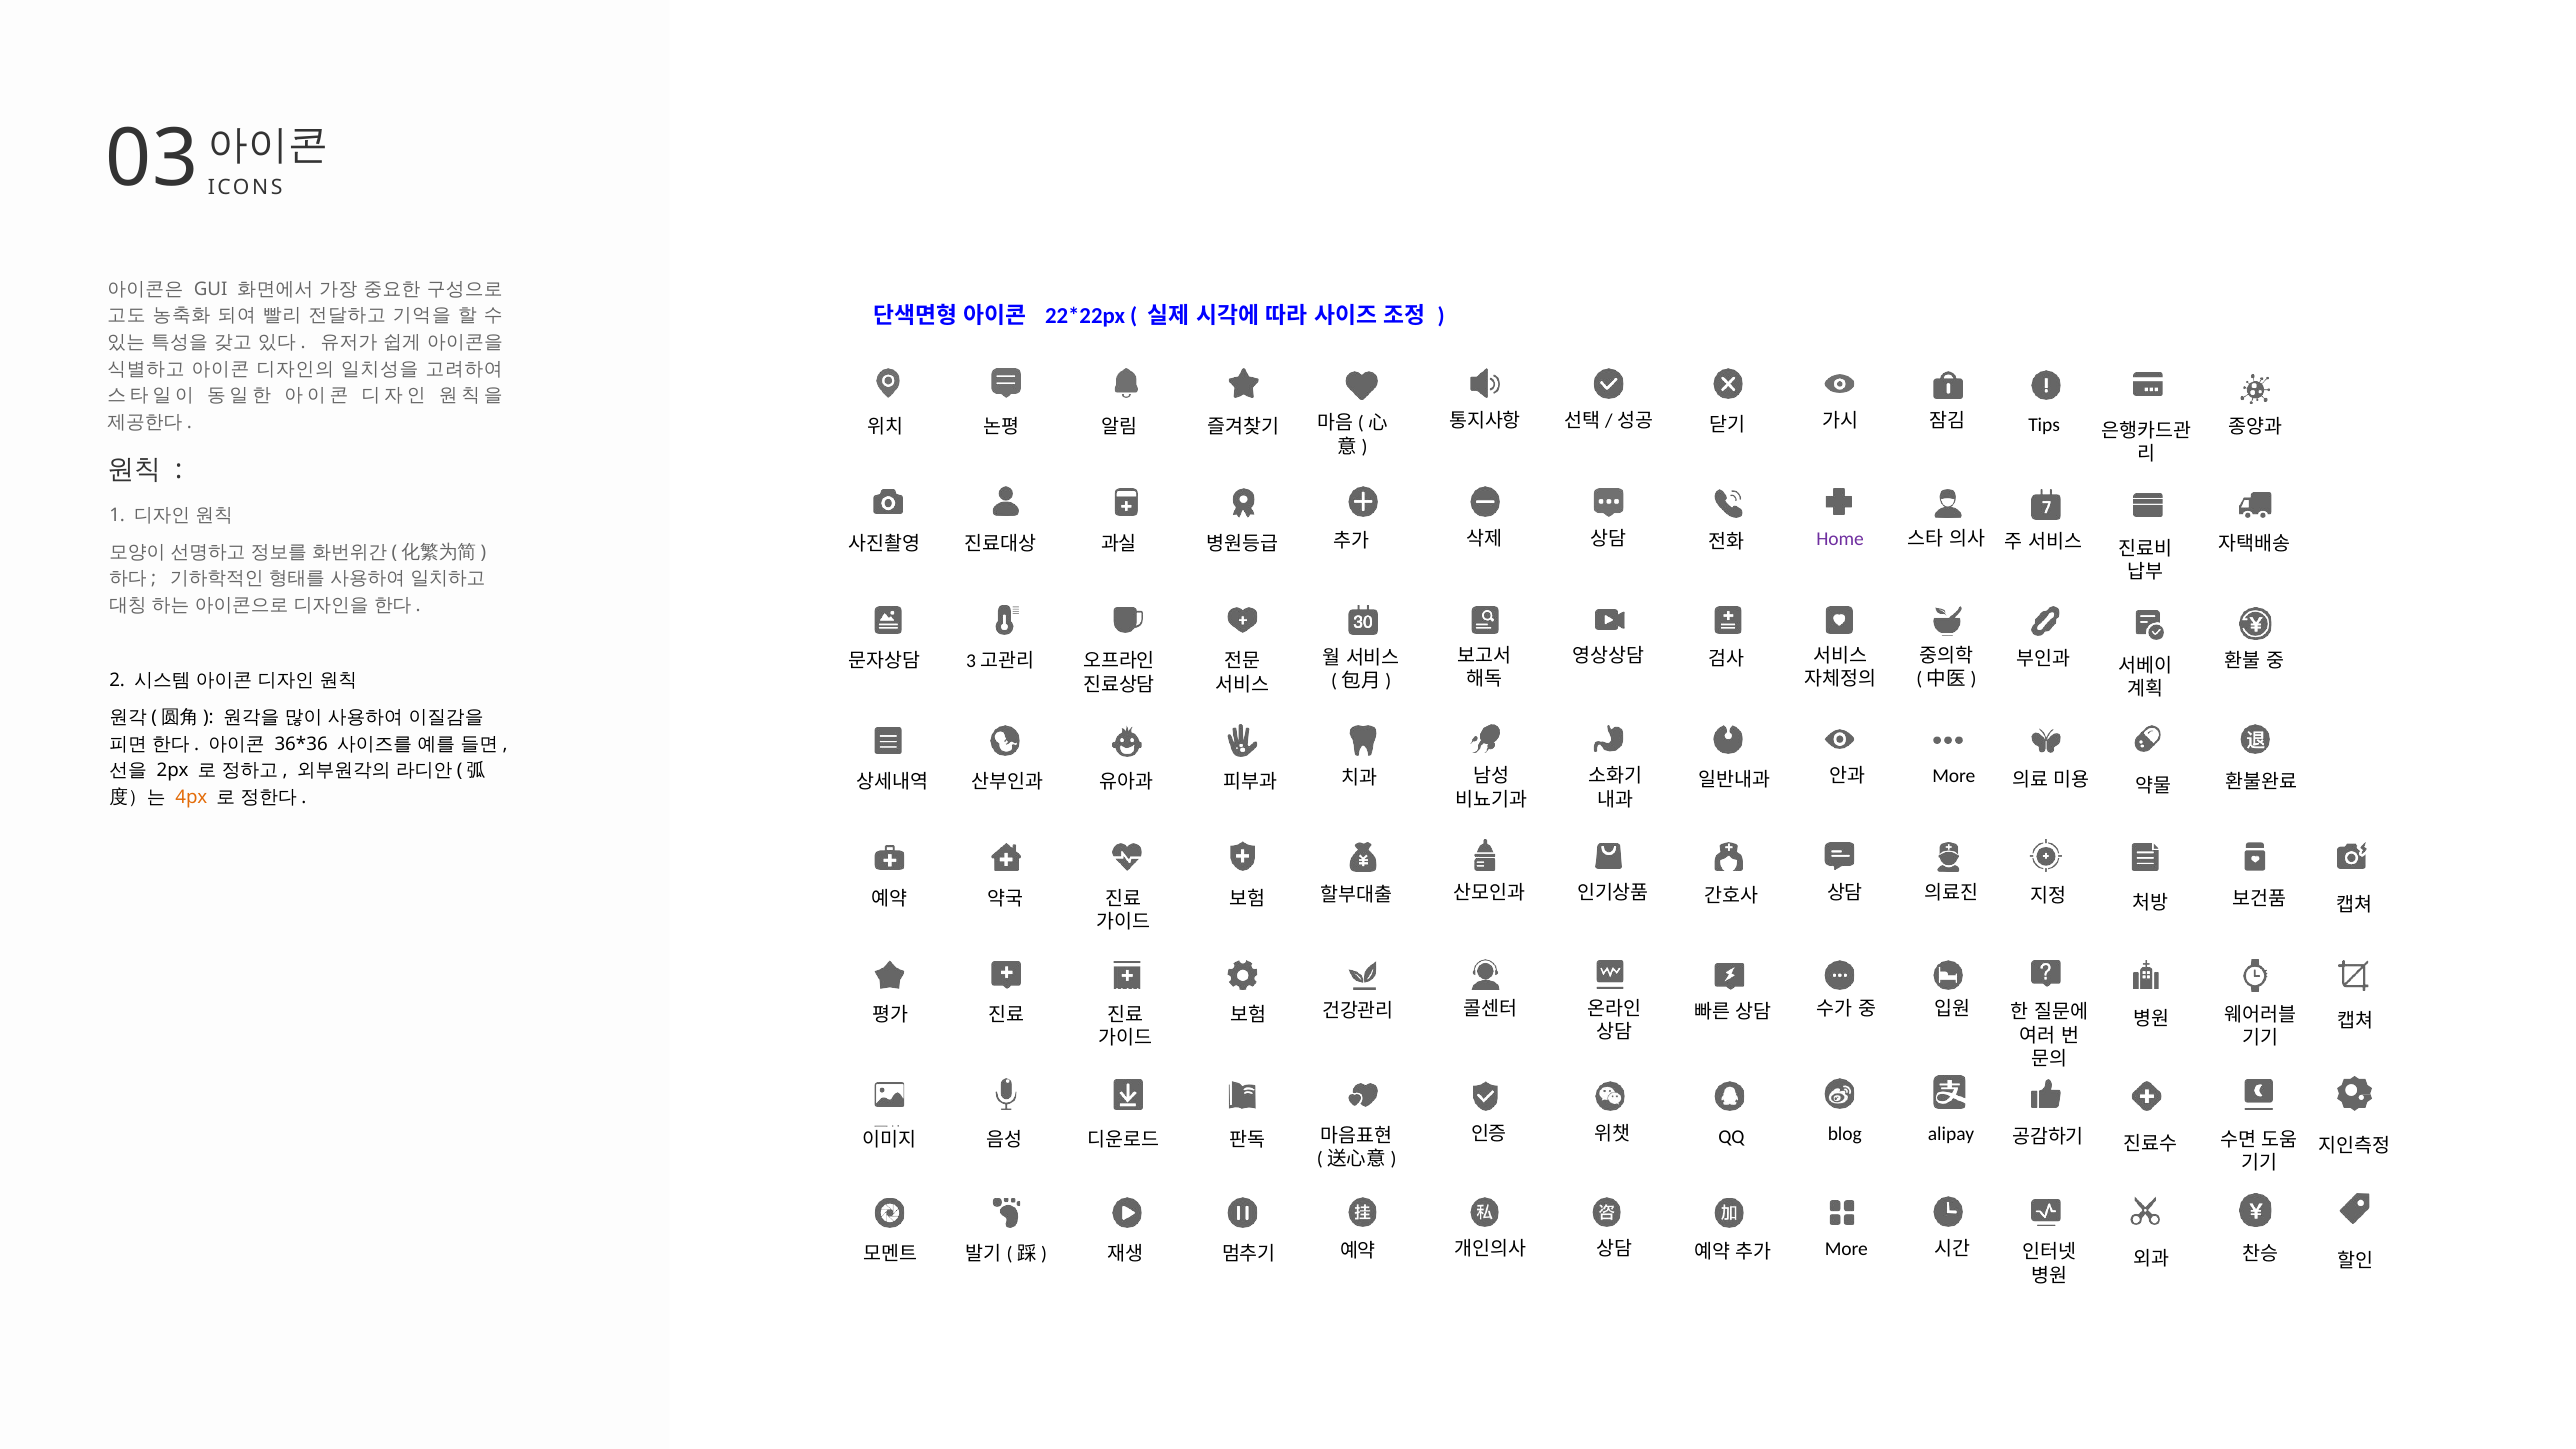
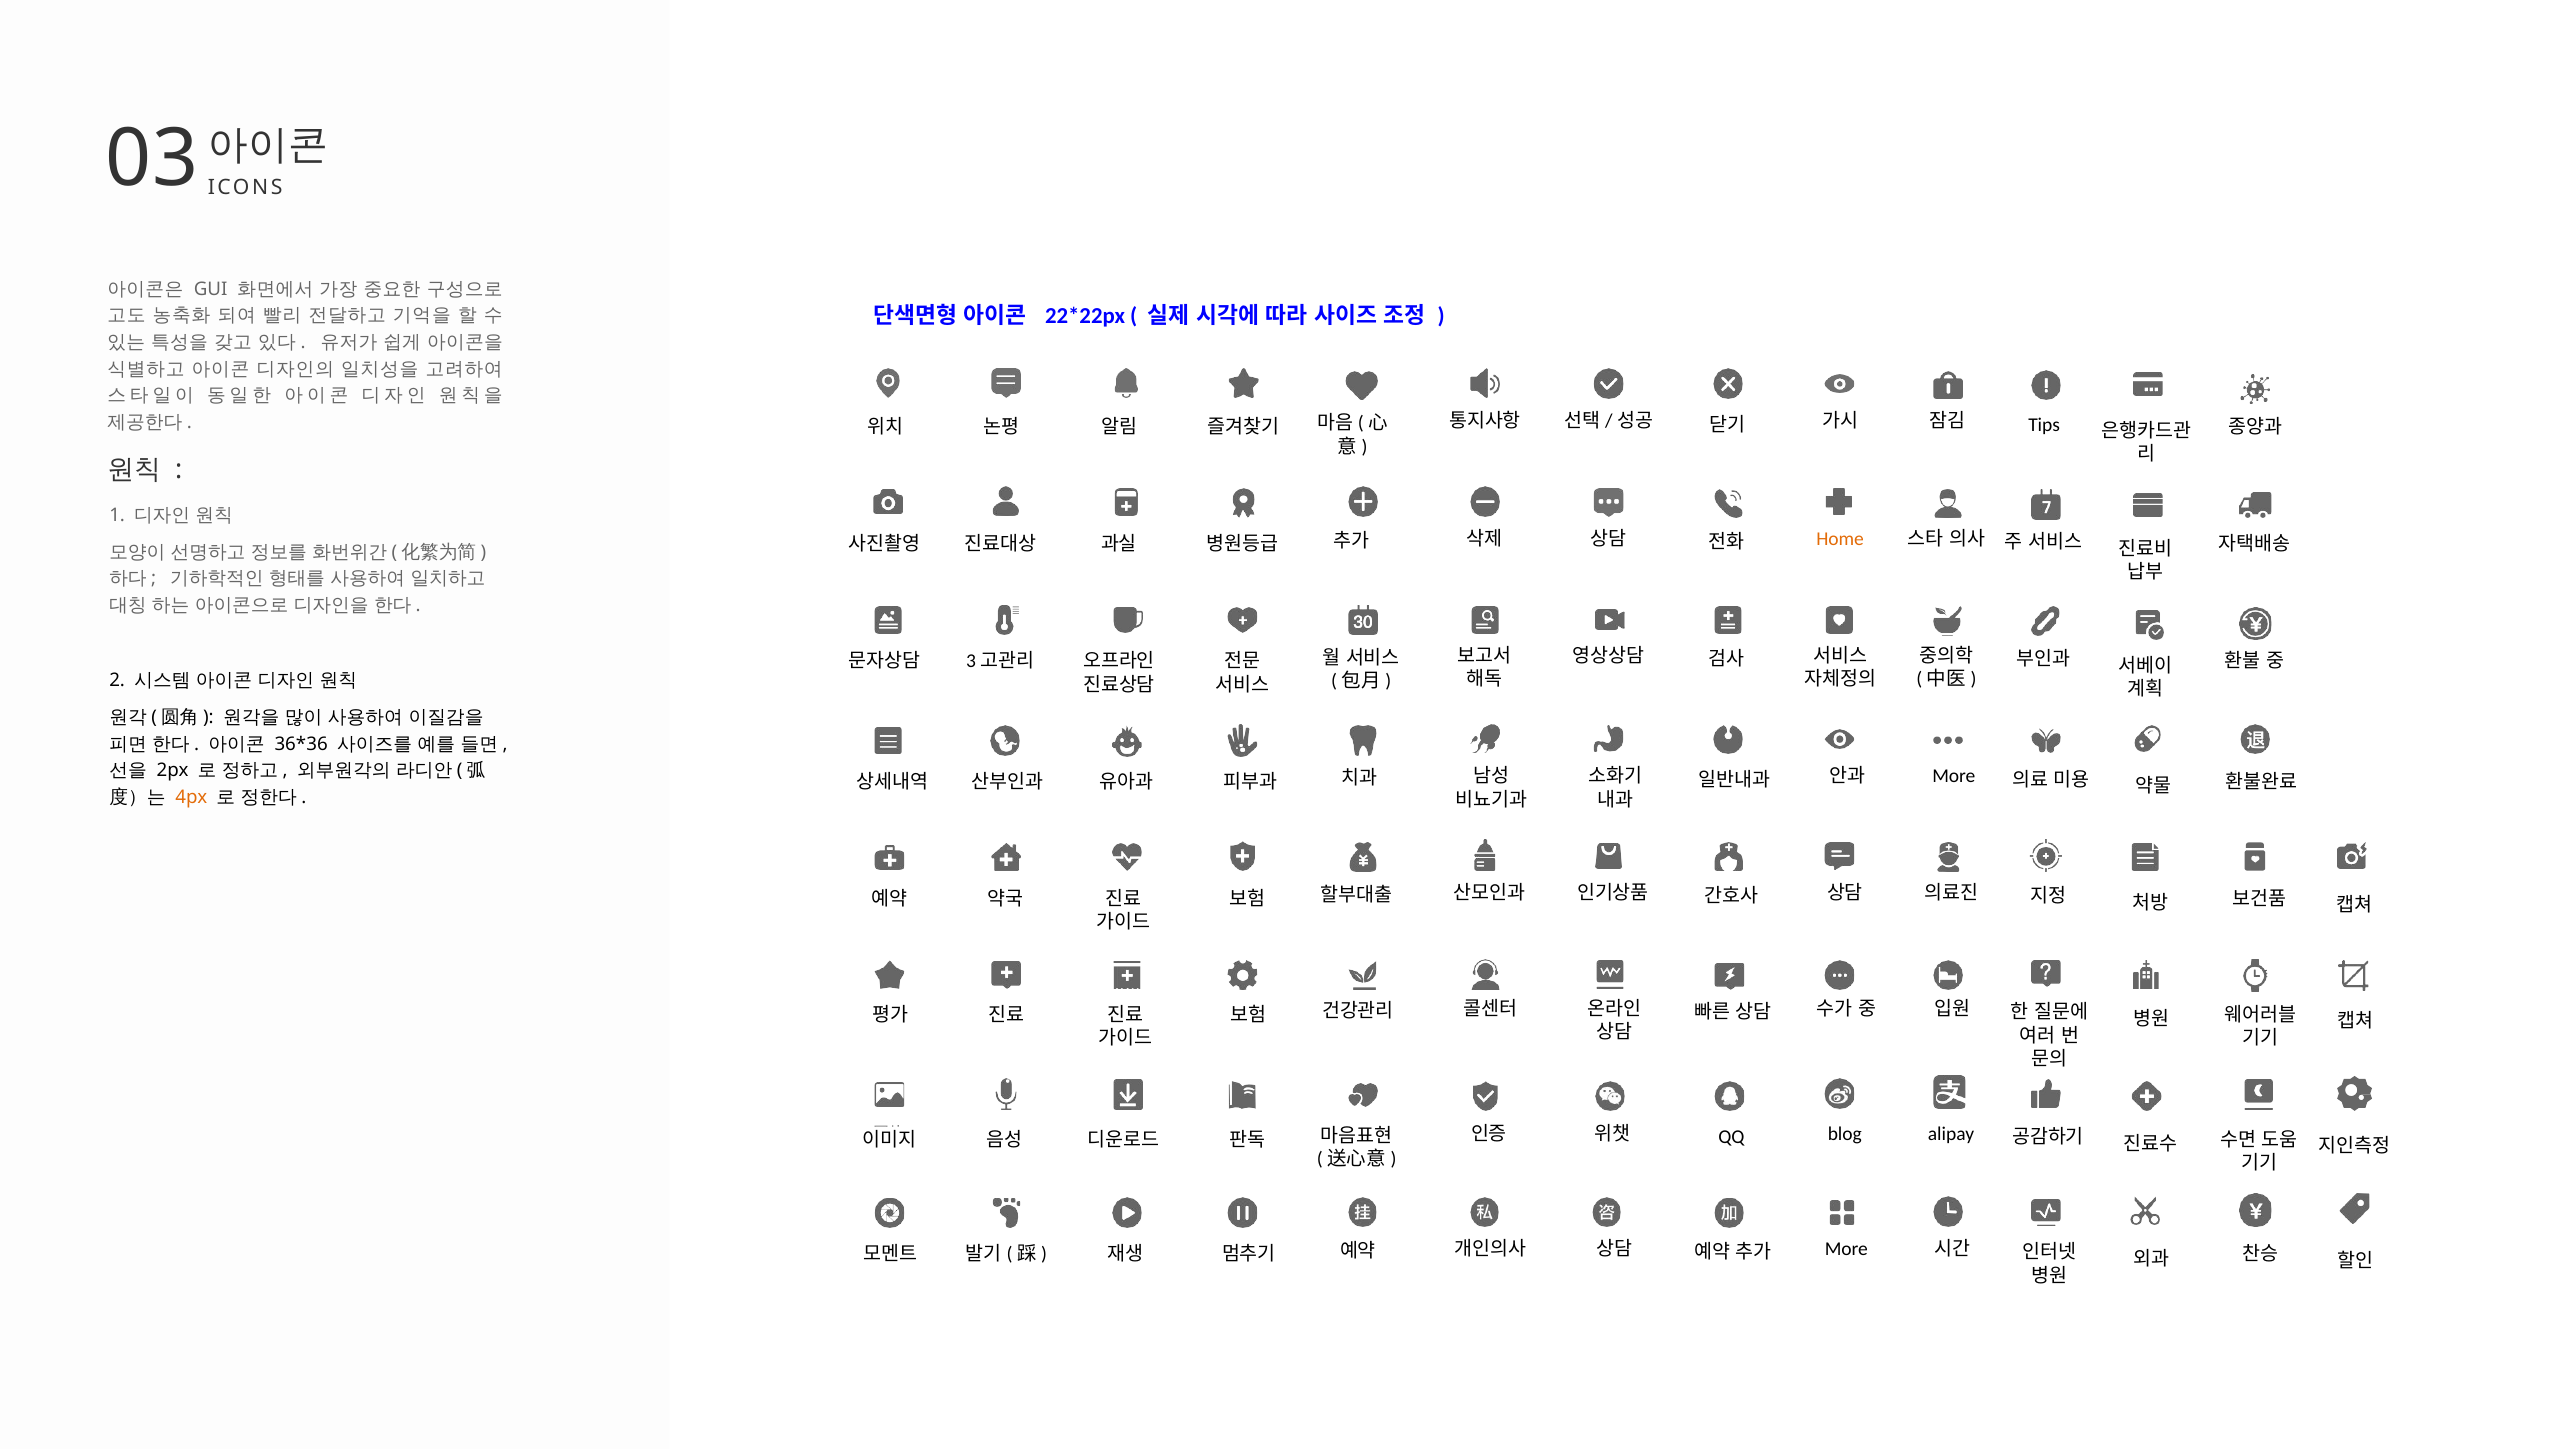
Home colour: purple -> orange
